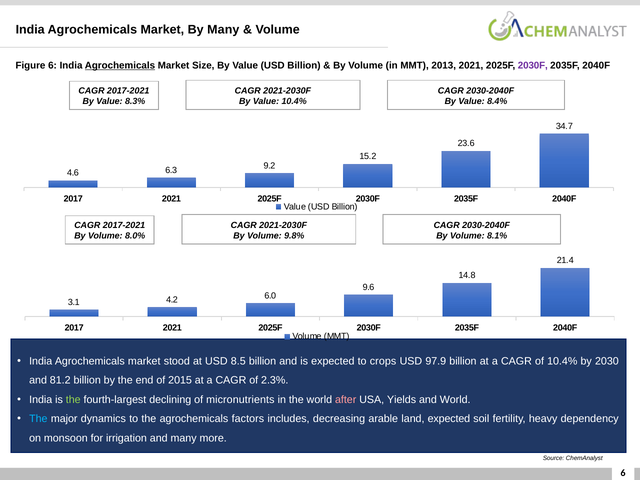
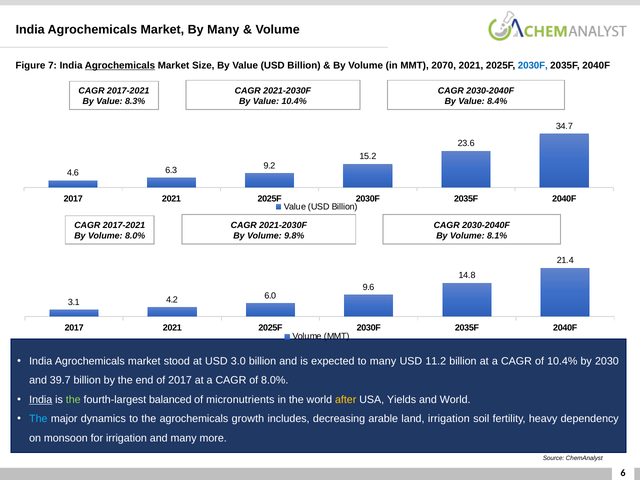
Figure 6: 6 -> 7
2013: 2013 -> 2070
2030F at (533, 66) colour: purple -> blue
8.5: 8.5 -> 3.0
to crops: crops -> many
97.9: 97.9 -> 11.2
81.2: 81.2 -> 39.7
of 2015: 2015 -> 2017
of 2.3%: 2.3% -> 8.0%
India at (41, 400) underline: none -> present
declining: declining -> balanced
after colour: pink -> yellow
factors: factors -> growth
land expected: expected -> irrigation
